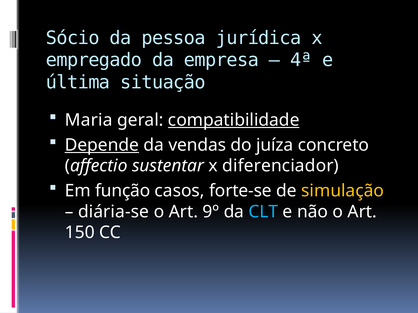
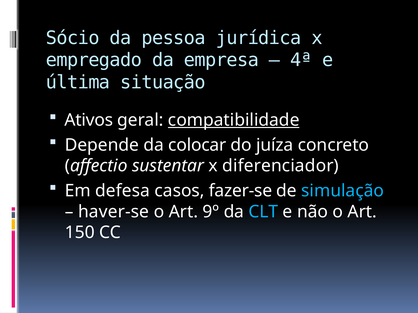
Maria: Maria -> Ativos
Depende underline: present -> none
vendas: vendas -> colocar
função: função -> defesa
forte-se: forte-se -> fazer-se
simulação colour: yellow -> light blue
diária-se: diária-se -> haver-se
